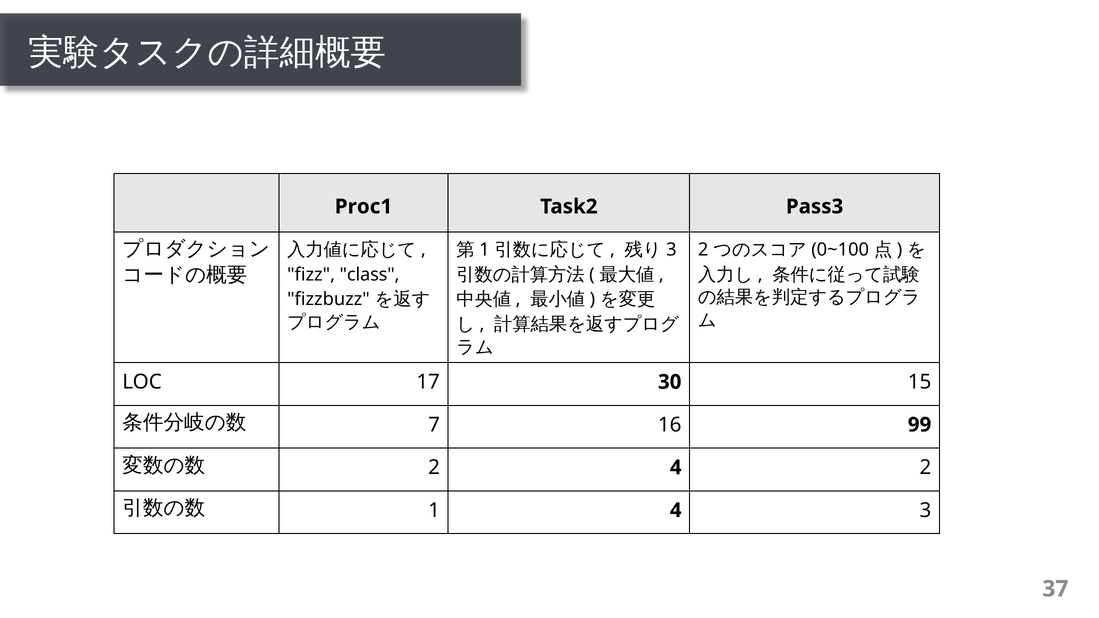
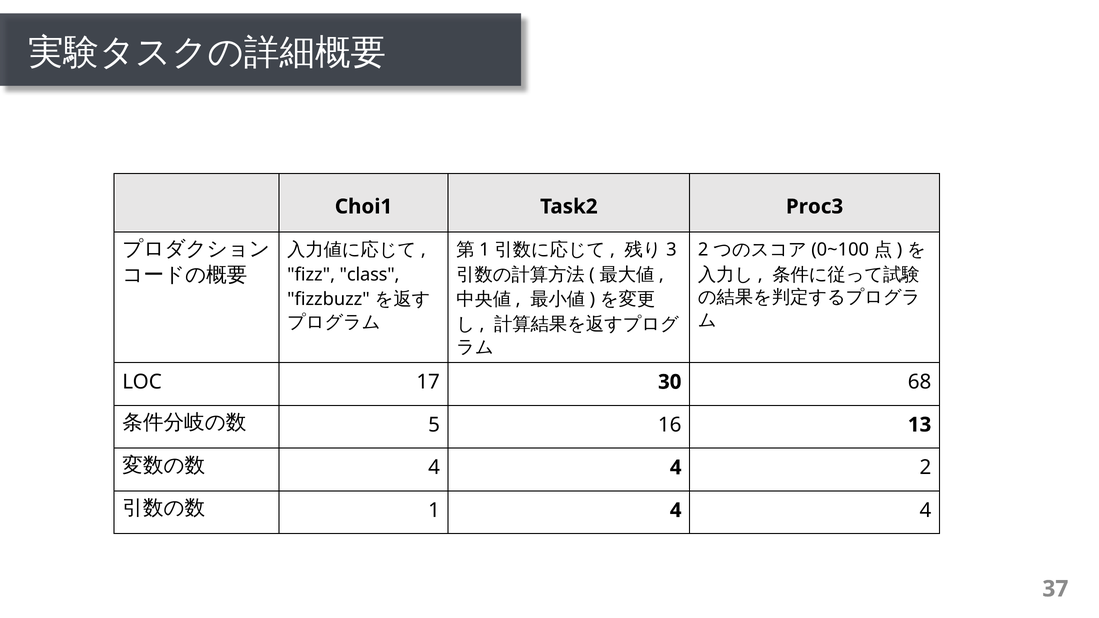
Proc1: Proc1 -> Choi1
Pass3: Pass3 -> Proc3
15: 15 -> 68
7: 7 -> 5
99: 99 -> 13
2 at (434, 468): 2 -> 4
1 4 3: 3 -> 4
